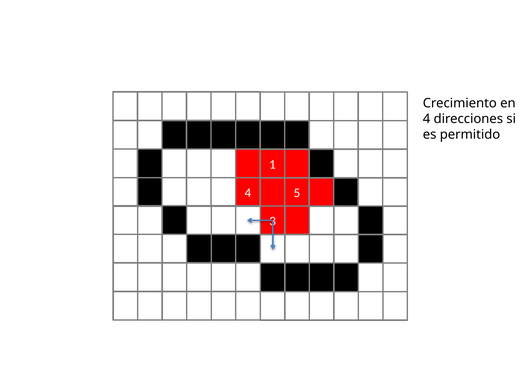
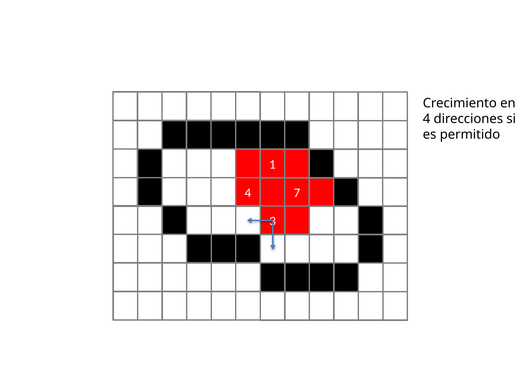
5: 5 -> 7
